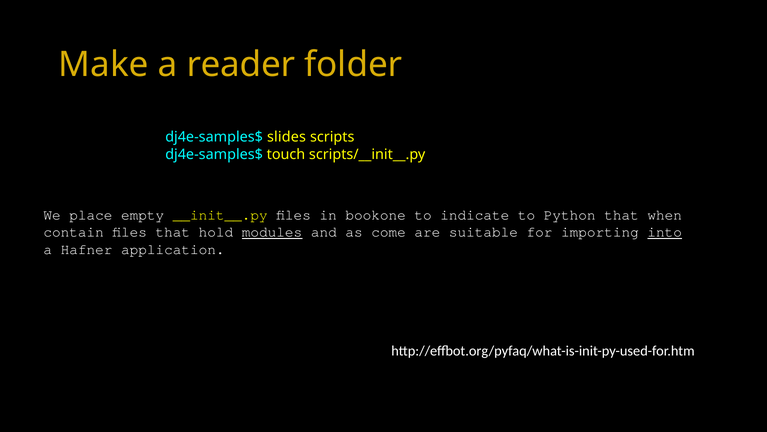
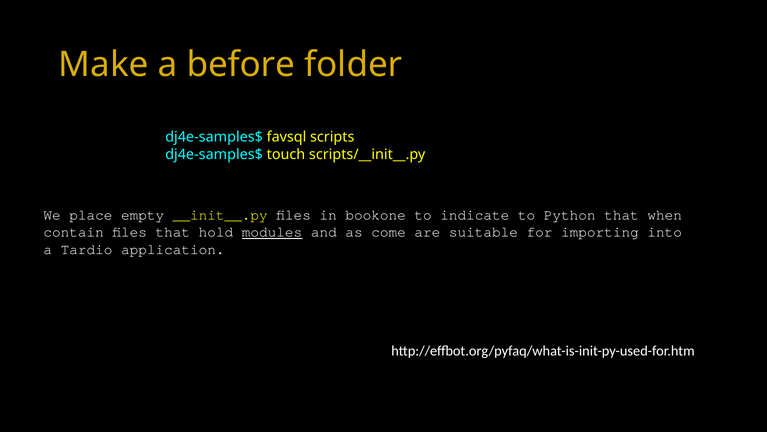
reader: reader -> before
slides: slides -> favsql
into underline: present -> none
Hafner: Hafner -> Tardio
